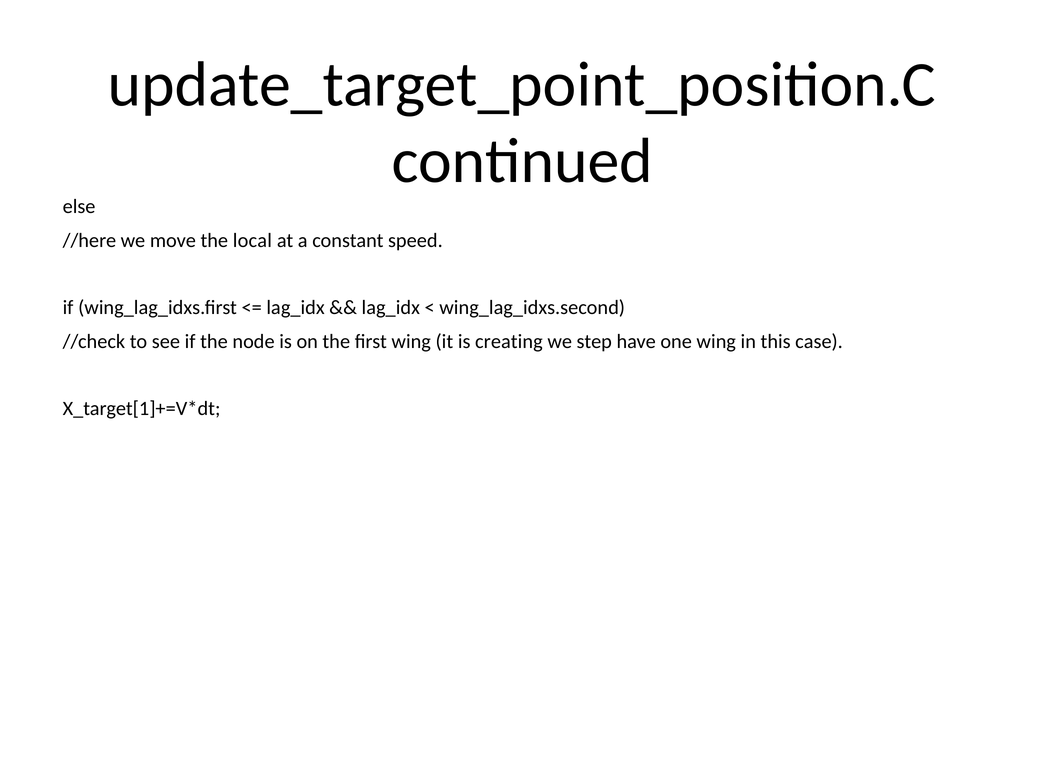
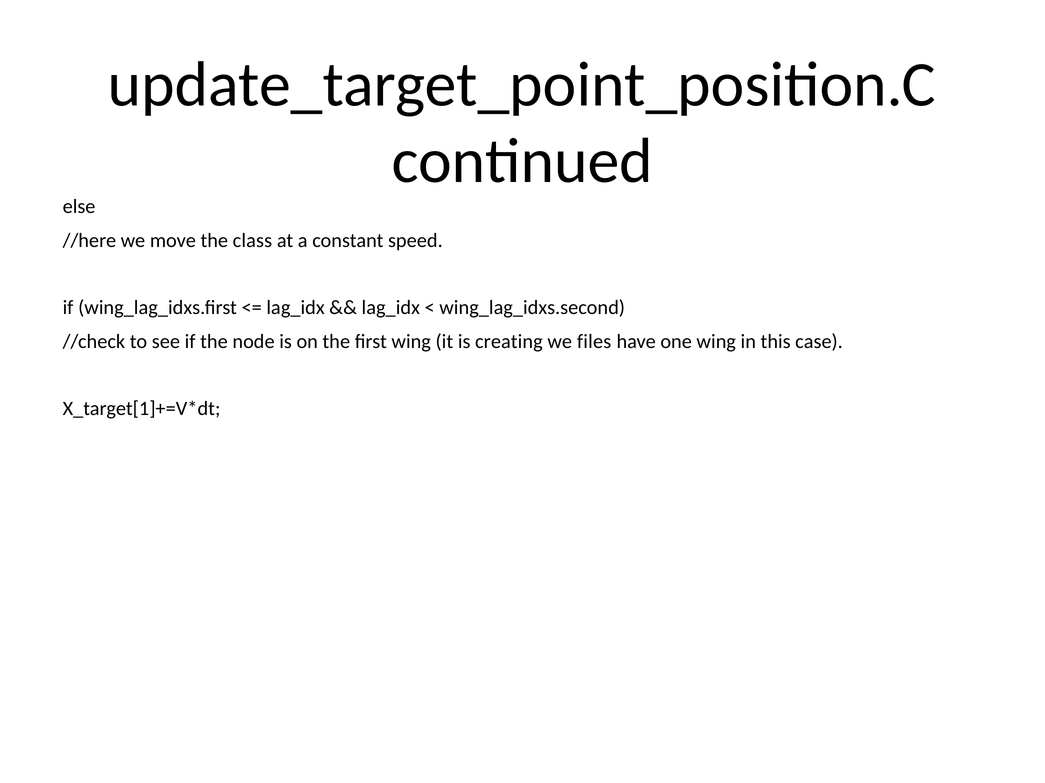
local: local -> class
step: step -> files
